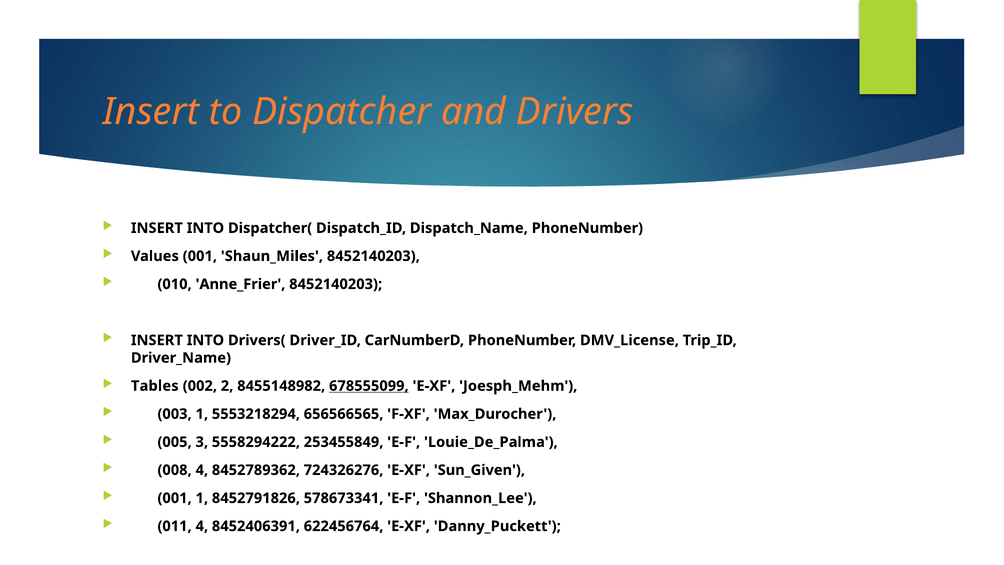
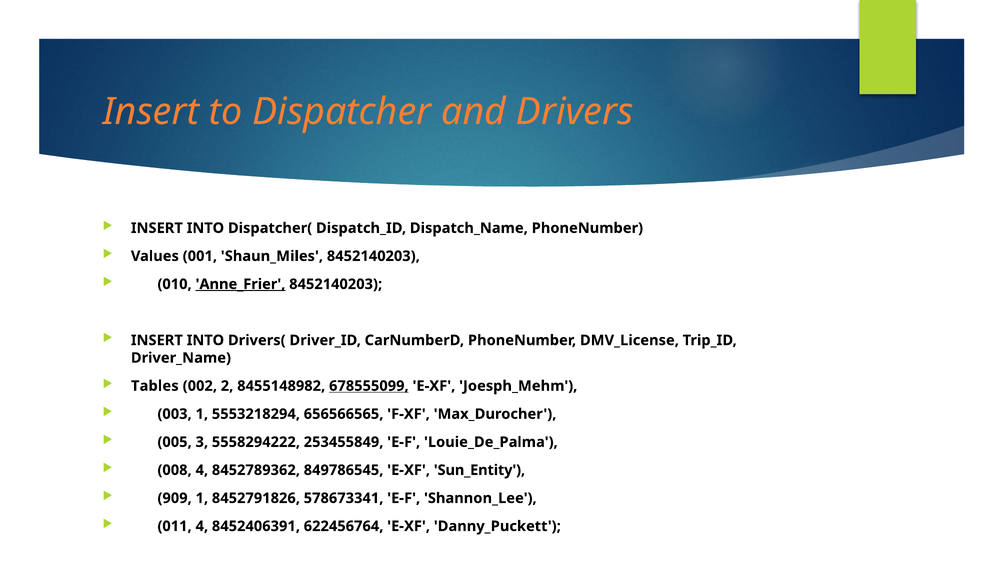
Anne_Frier underline: none -> present
724326276: 724326276 -> 849786545
Sun_Given: Sun_Given -> Sun_Entity
001 at (175, 498): 001 -> 909
